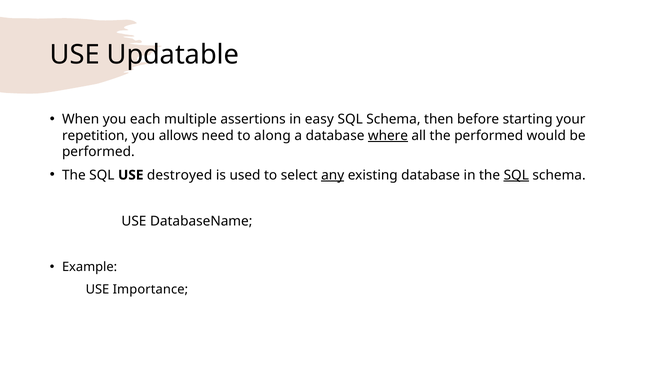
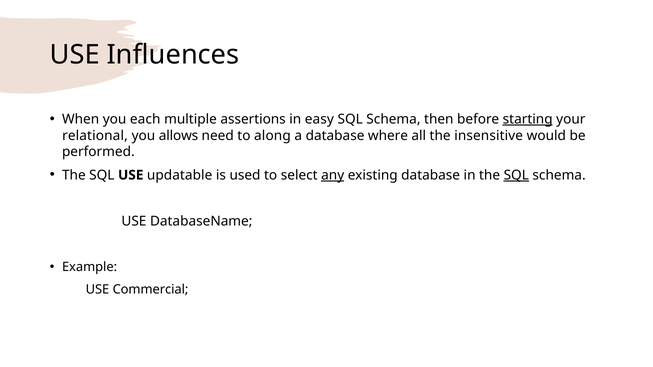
Updatable: Updatable -> Influences
starting underline: none -> present
repetition: repetition -> relational
where underline: present -> none
the performed: performed -> insensitive
destroyed: destroyed -> updatable
Importance: Importance -> Commercial
